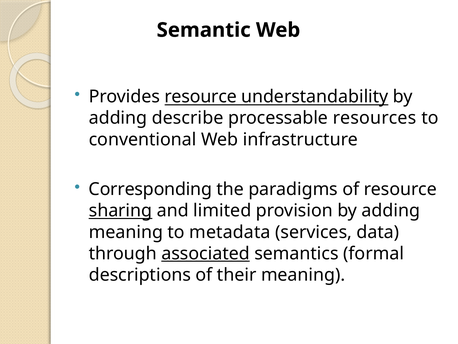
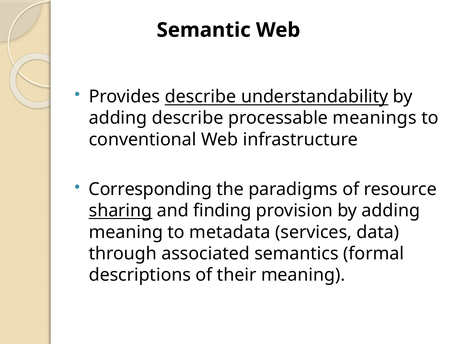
Provides resource: resource -> describe
resources: resources -> meanings
limited: limited -> finding
associated underline: present -> none
